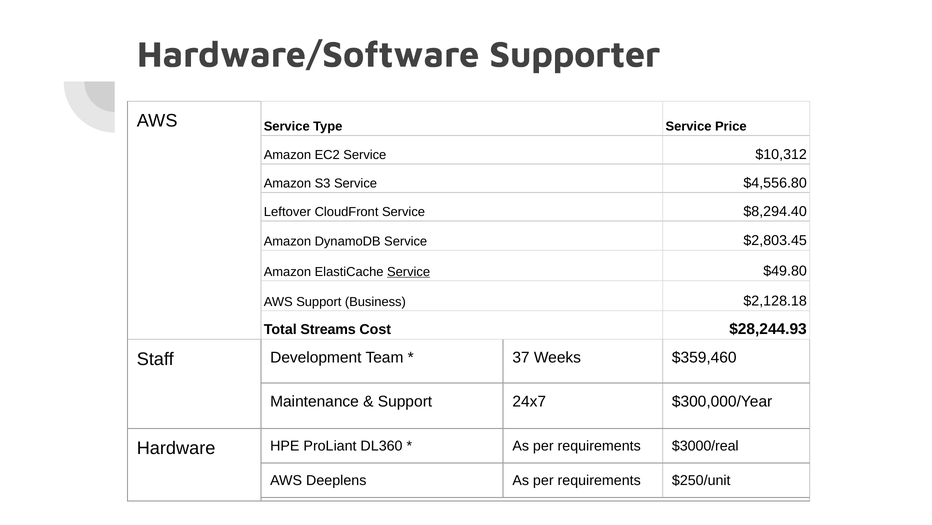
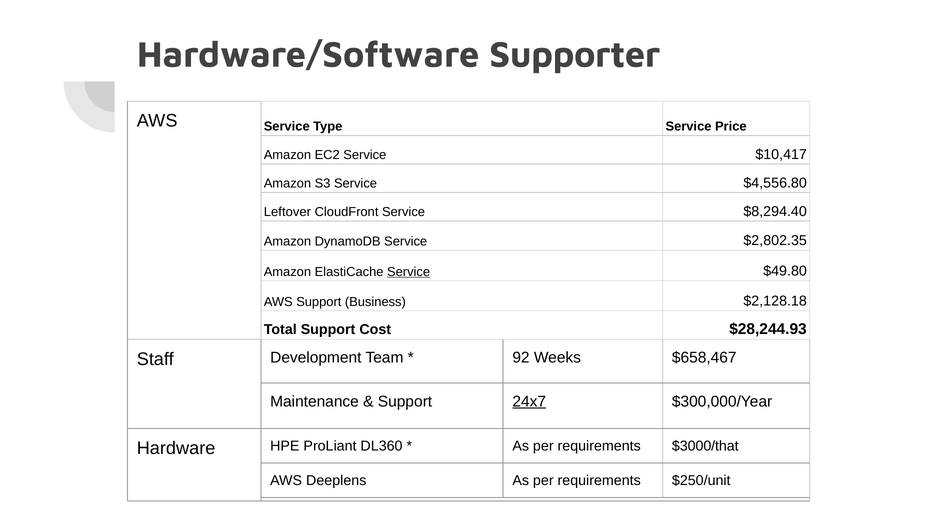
$10,312: $10,312 -> $10,417
$2,803.45: $2,803.45 -> $2,802.35
Total Streams: Streams -> Support
37: 37 -> 92
$359,460: $359,460 -> $658,467
24x7 underline: none -> present
$3000/real: $3000/real -> $3000/that
